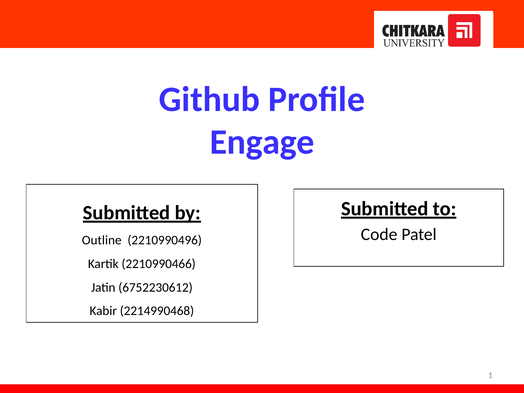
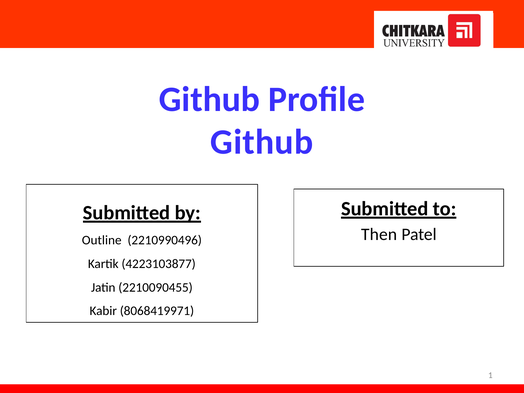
Engage at (262, 142): Engage -> Github
Code: Code -> Then
2210990466: 2210990466 -> 4223103877
6752230612: 6752230612 -> 2210090455
2214990468: 2214990468 -> 8068419971
